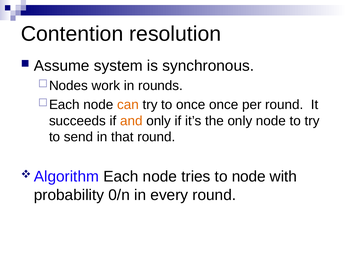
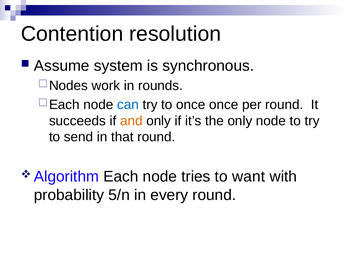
can colour: orange -> blue
to node: node -> want
0/n: 0/n -> 5/n
